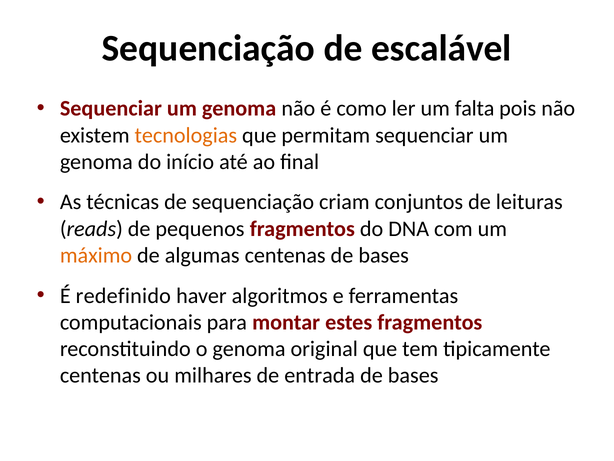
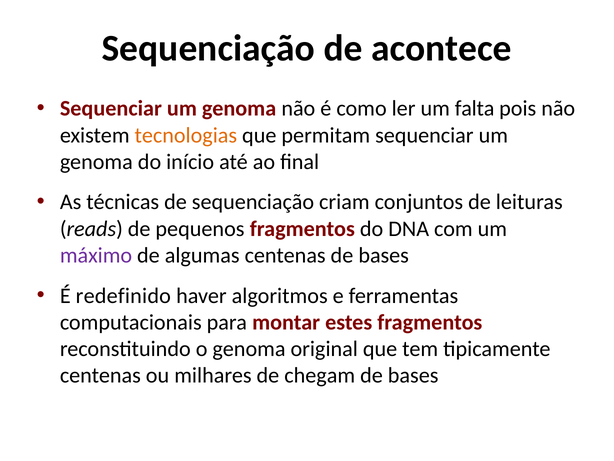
escalável: escalável -> acontece
máximo colour: orange -> purple
entrada: entrada -> chegam
